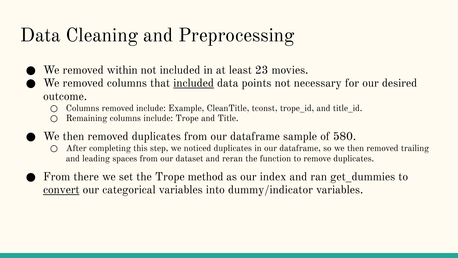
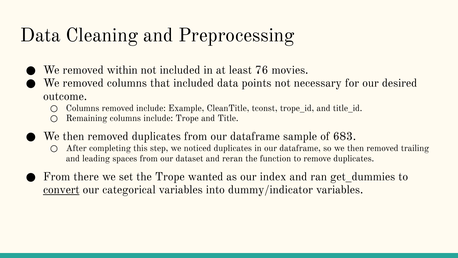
23: 23 -> 76
included at (194, 83) underline: present -> none
580: 580 -> 683
method: method -> wanted
